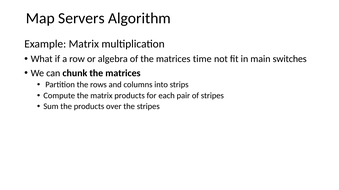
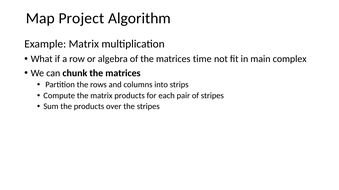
Servers: Servers -> Project
switches: switches -> complex
